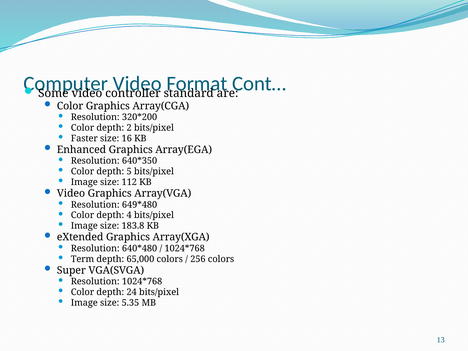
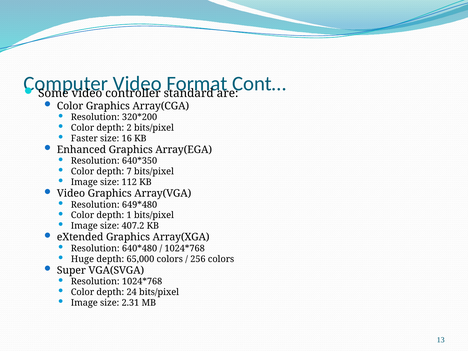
5: 5 -> 7
4: 4 -> 1
183.8: 183.8 -> 407.2
Term: Term -> Huge
5.35: 5.35 -> 2.31
